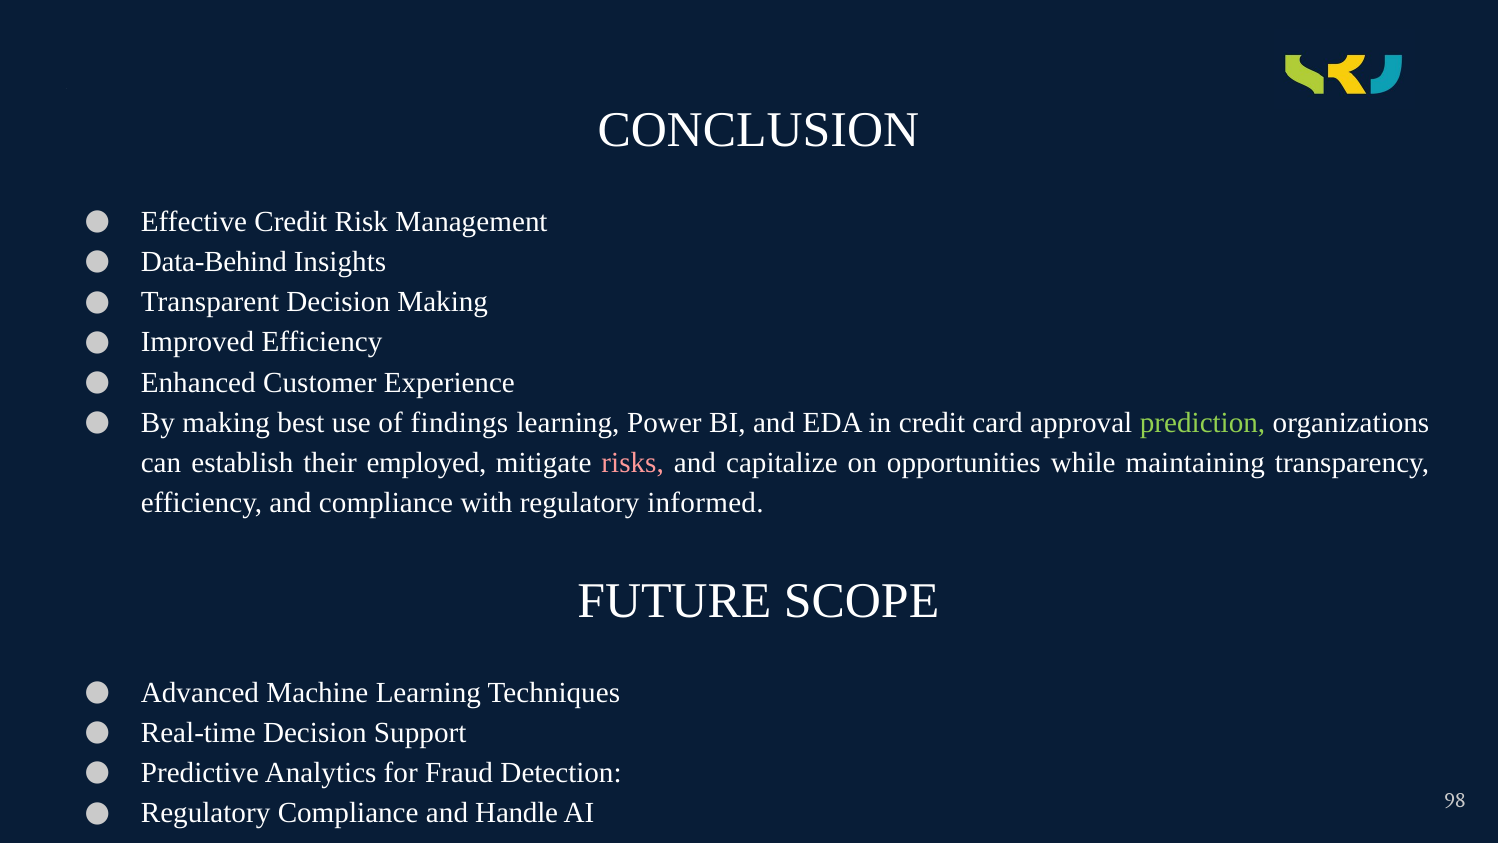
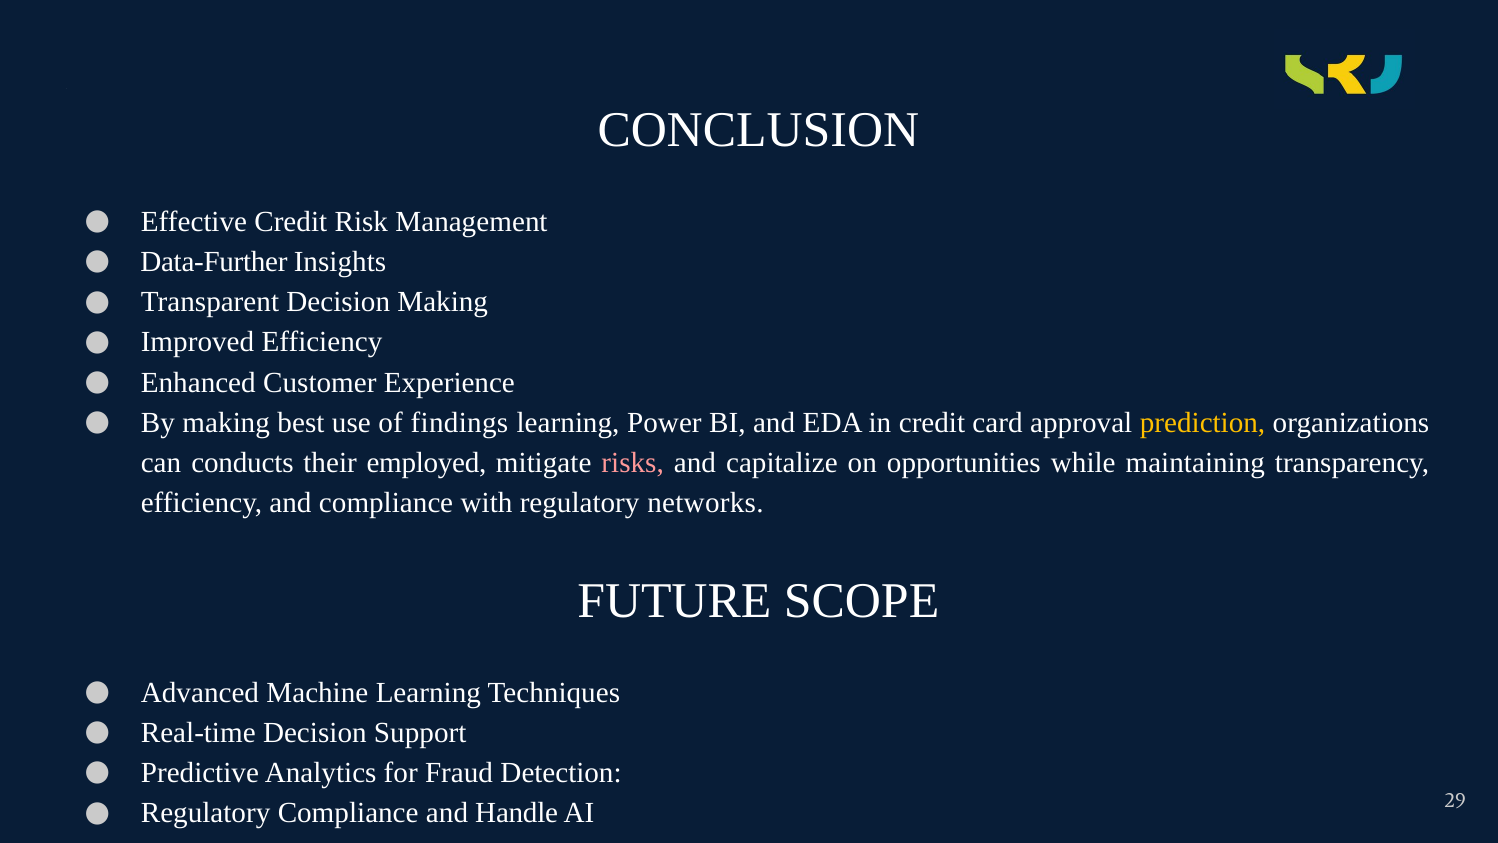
Data-Behind: Data-Behind -> Data-Further
prediction colour: light green -> yellow
establish: establish -> conducts
informed: informed -> networks
98: 98 -> 29
